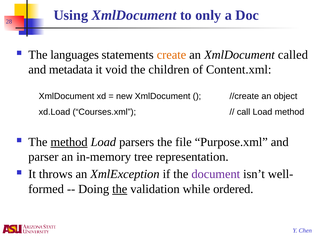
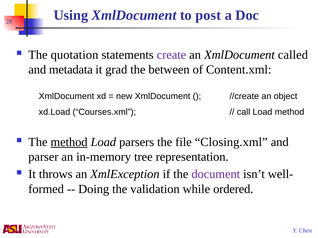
only: only -> post
languages: languages -> quotation
create colour: orange -> purple
void: void -> grad
children: children -> between
Purpose.xml: Purpose.xml -> Closing.xml
the at (120, 189) underline: present -> none
